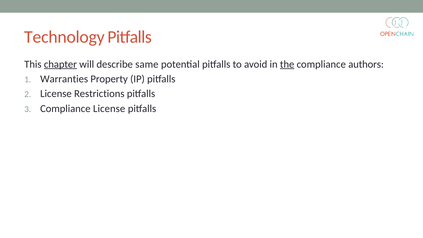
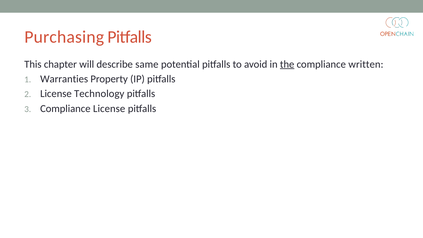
Technology: Technology -> Purchasing
chapter underline: present -> none
authors: authors -> written
Restrictions: Restrictions -> Technology
